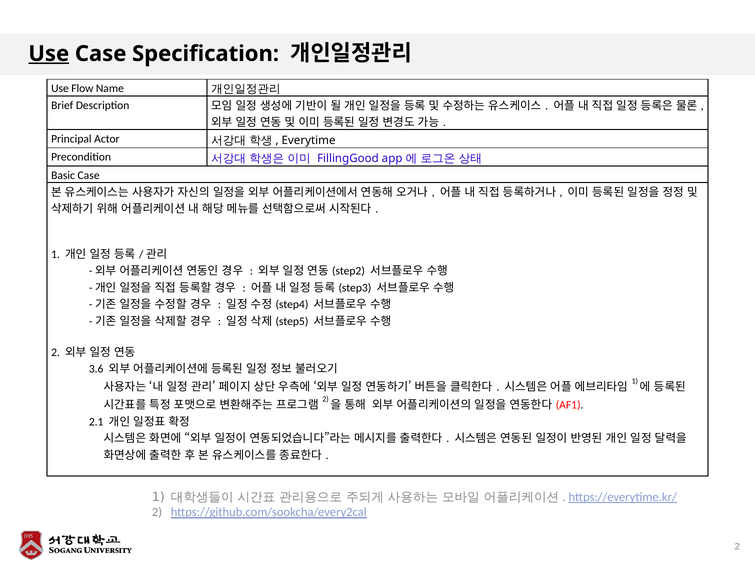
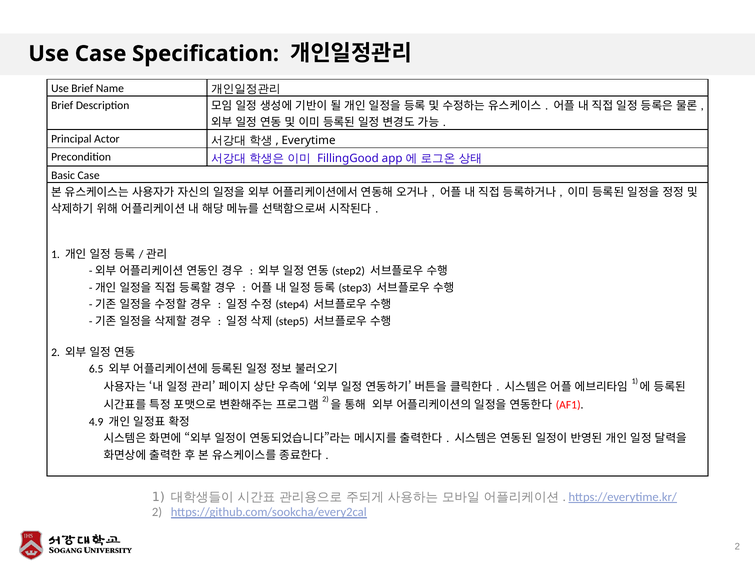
Use at (49, 54) underline: present -> none
Use Flow: Flow -> Brief
3.6: 3.6 -> 6.5
2.1: 2.1 -> 4.9
